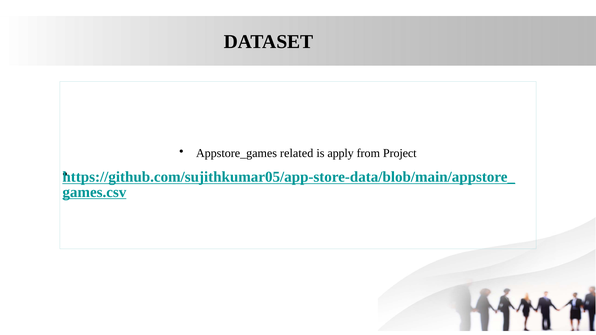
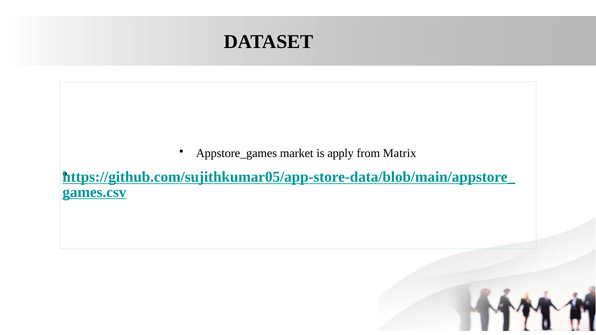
related: related -> market
Project: Project -> Matrix
